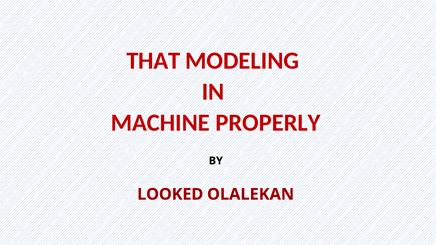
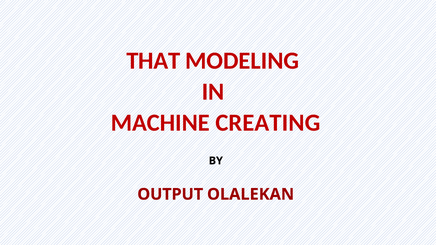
PROPERLY: PROPERLY -> CREATING
LOOKED: LOOKED -> OUTPUT
